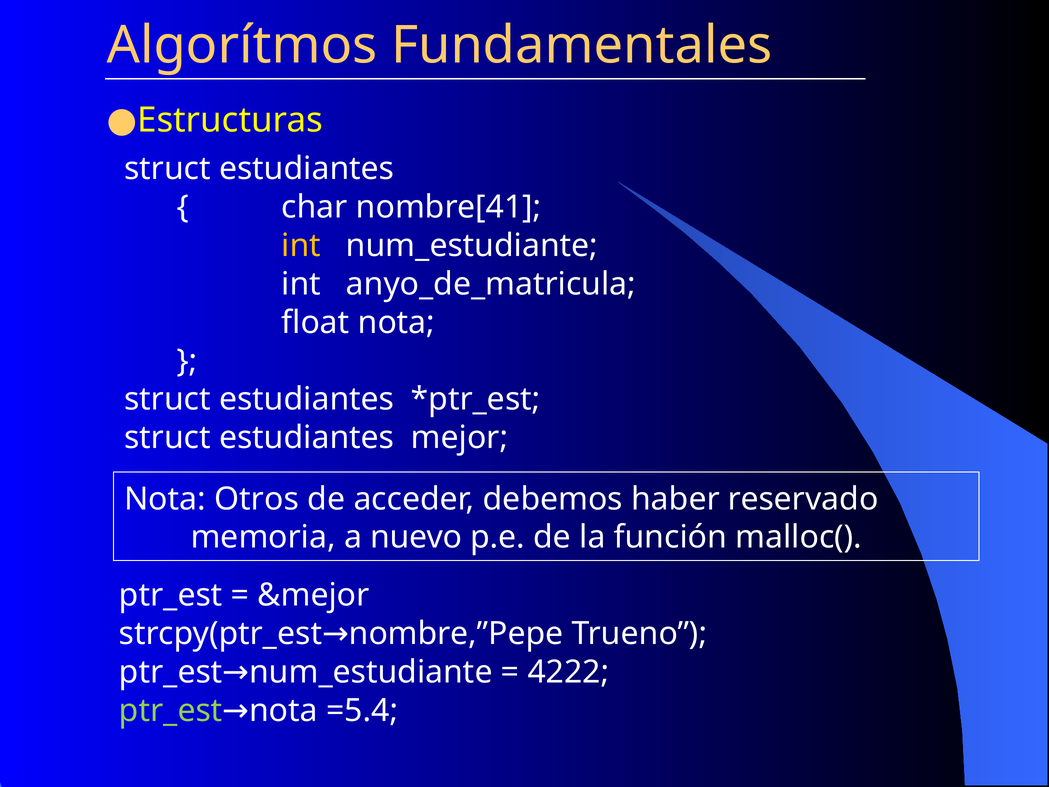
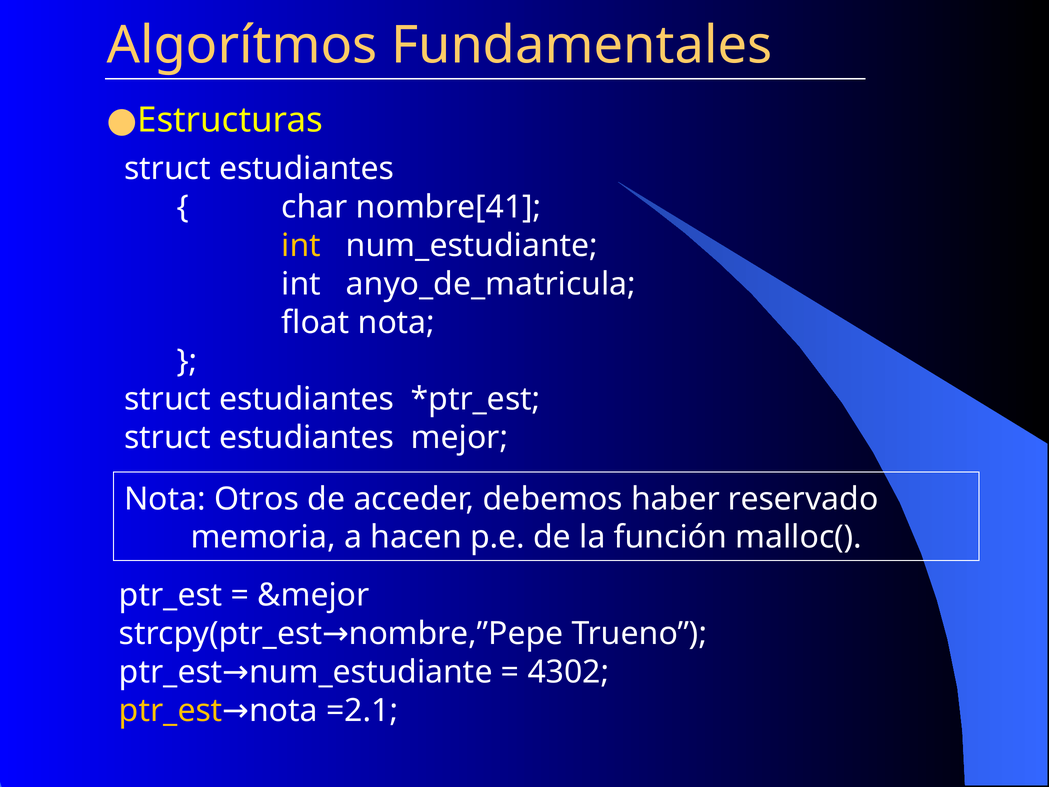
nuevo: nuevo -> hacen
4222: 4222 -> 4302
ptr_est at (171, 710) colour: light green -> yellow
=5.4: =5.4 -> =2.1
